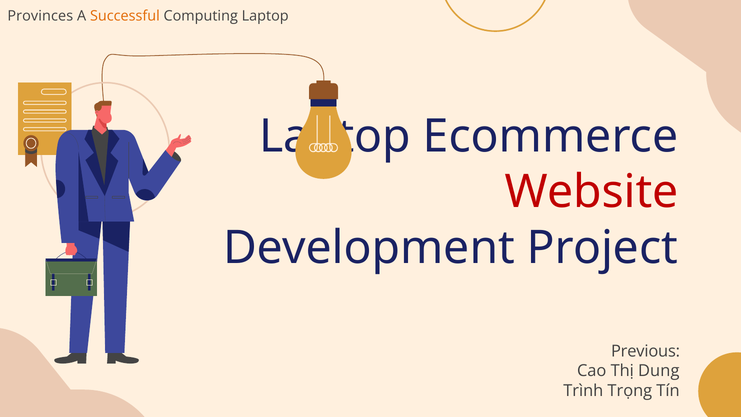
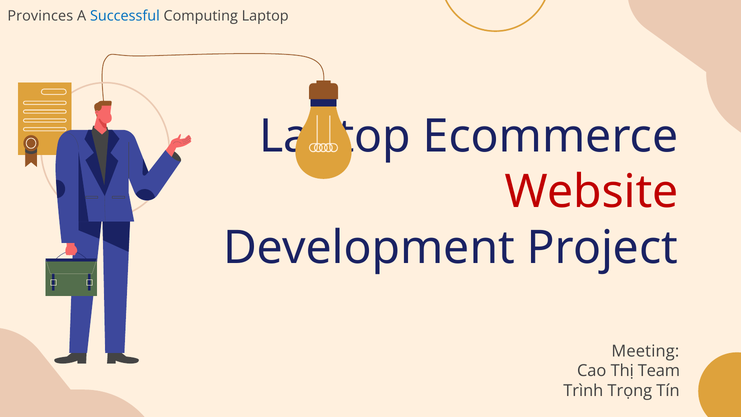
Successful colour: orange -> blue
Previous: Previous -> Meeting
Dung: Dung -> Team
